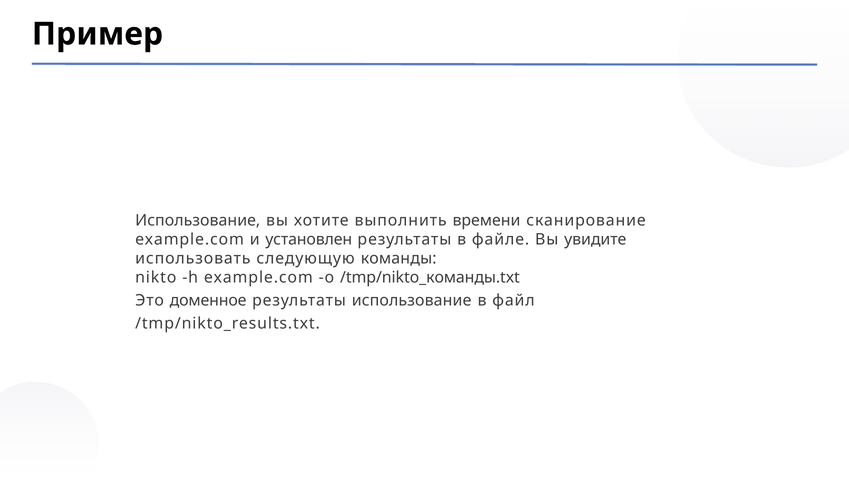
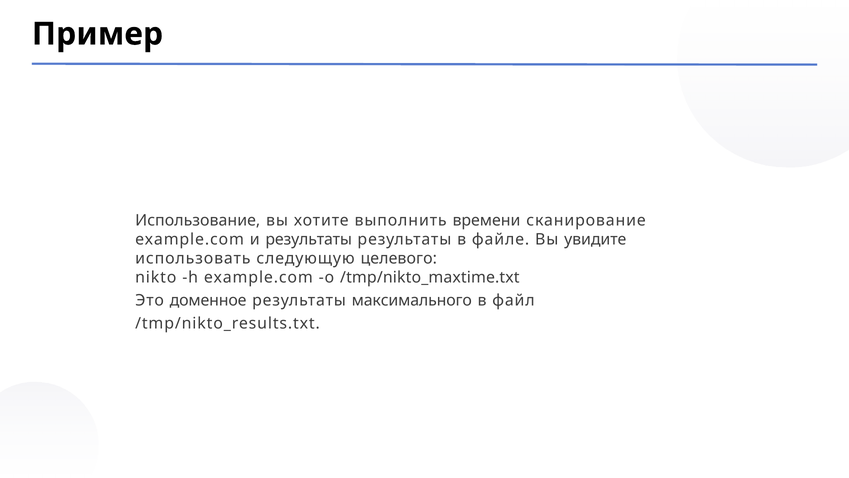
и установлен: установлен -> результаты
команды: команды -> целевого
/tmp/nikto_команды.txt: /tmp/nikto_команды.txt -> /tmp/nikto_maxtime.txt
использованиe: использованиe -> максимального
